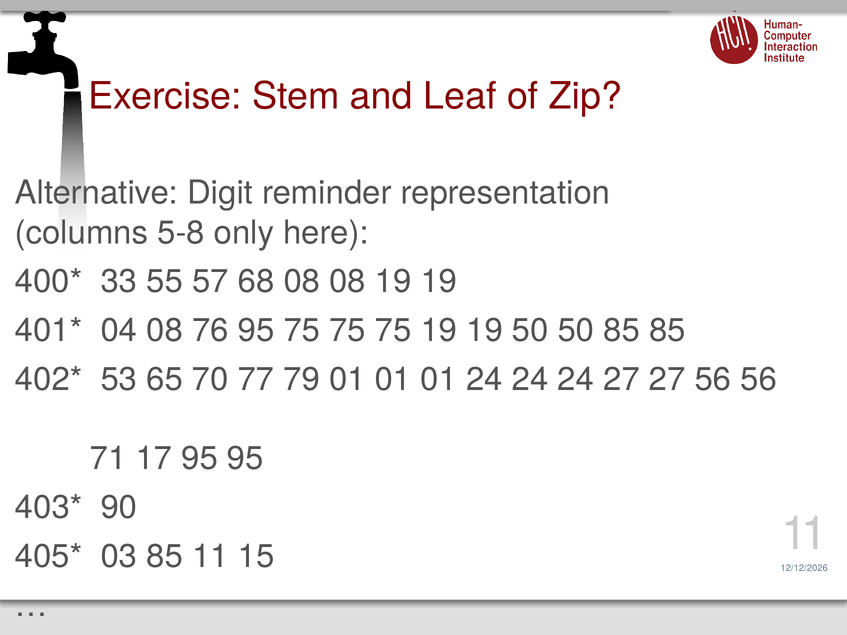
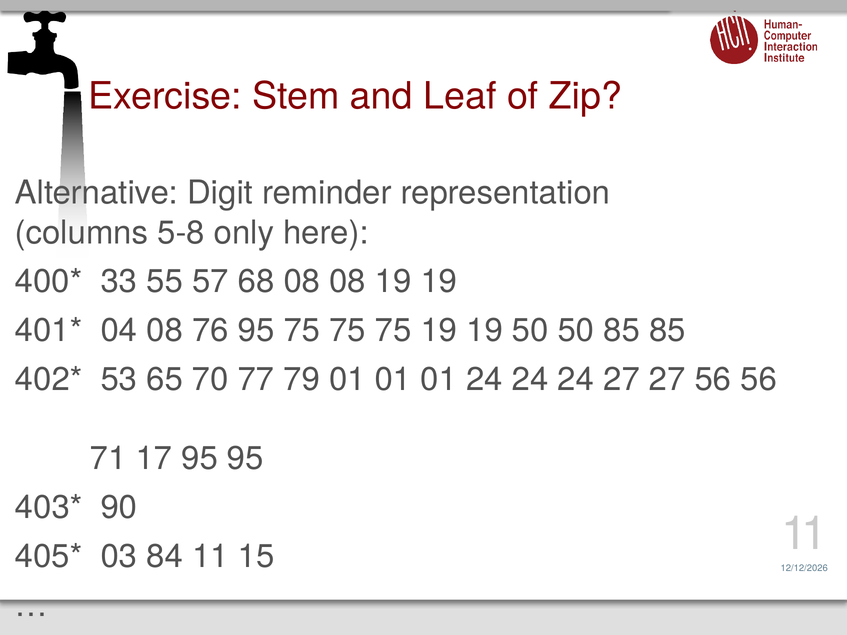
03 85: 85 -> 84
